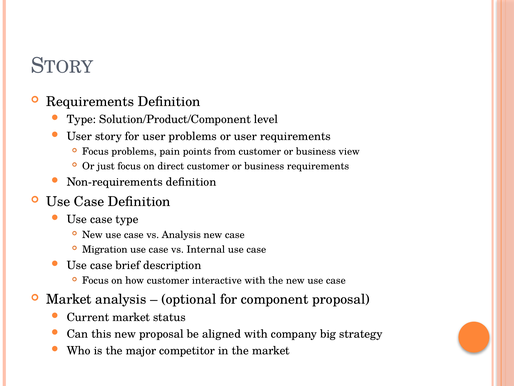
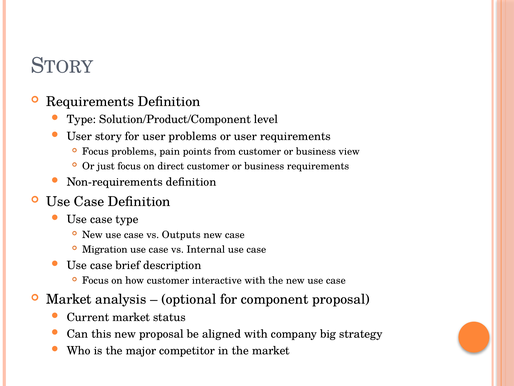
vs Analysis: Analysis -> Outputs
